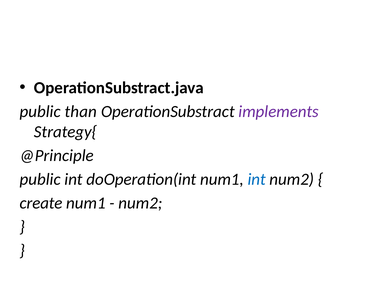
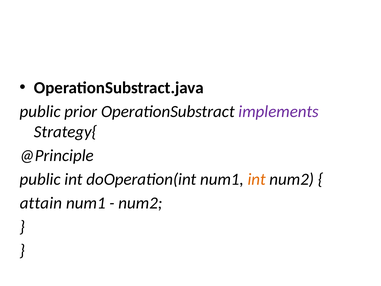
than: than -> prior
int at (257, 179) colour: blue -> orange
create: create -> attain
